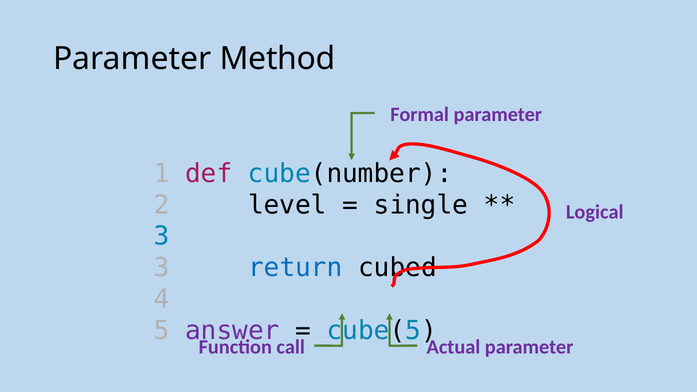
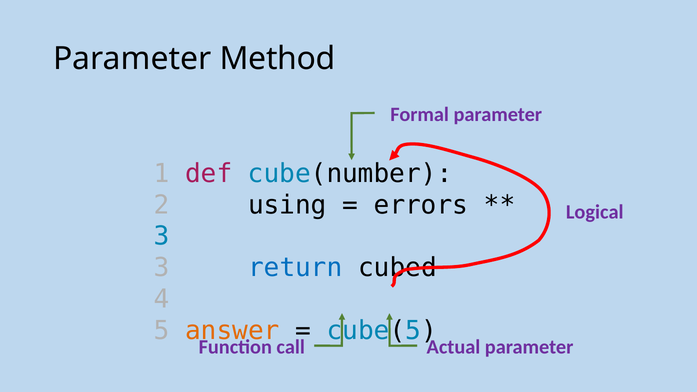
level: level -> using
single: single -> errors
answer colour: purple -> orange
